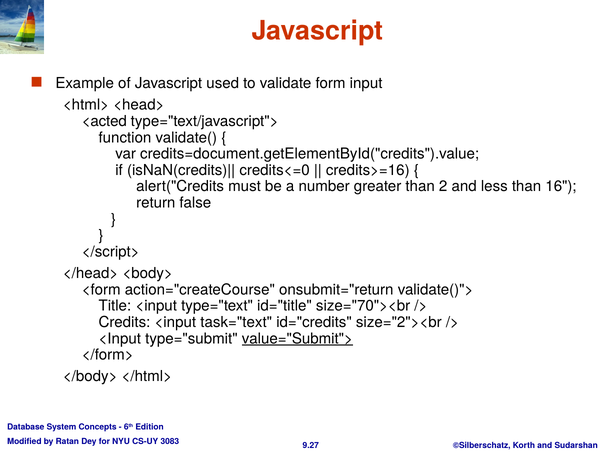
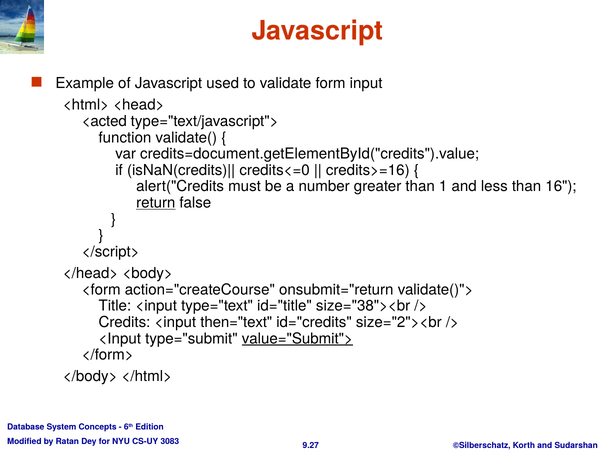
2: 2 -> 1
return underline: none -> present
size="70"><br: size="70"><br -> size="38"><br
task="text: task="text -> then="text
